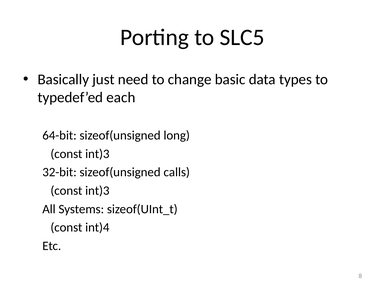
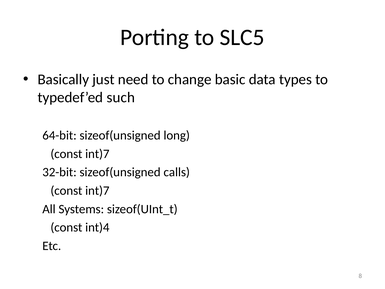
each: each -> such
int)3 at (97, 154): int)3 -> int)7
int)3 at (97, 190): int)3 -> int)7
